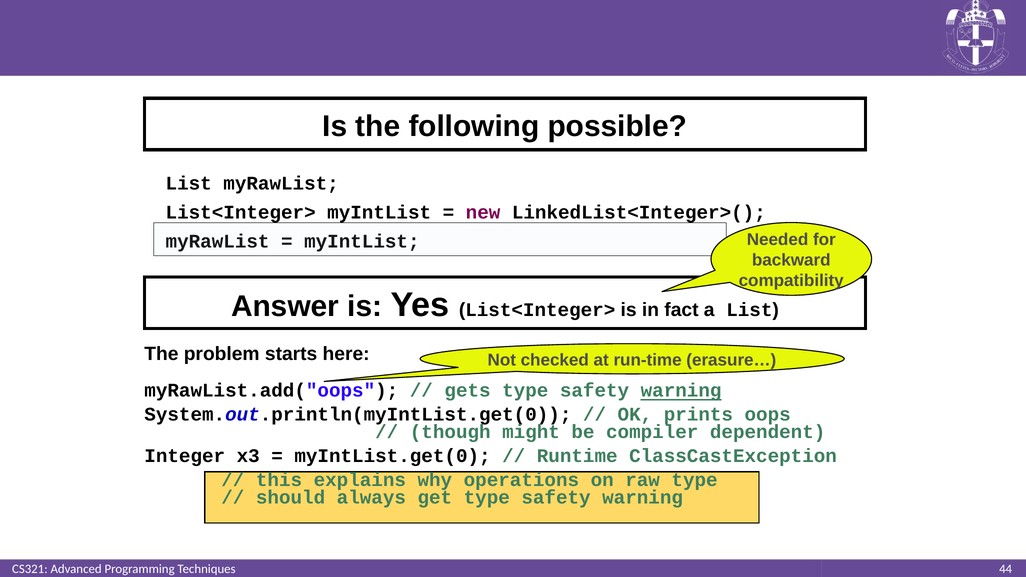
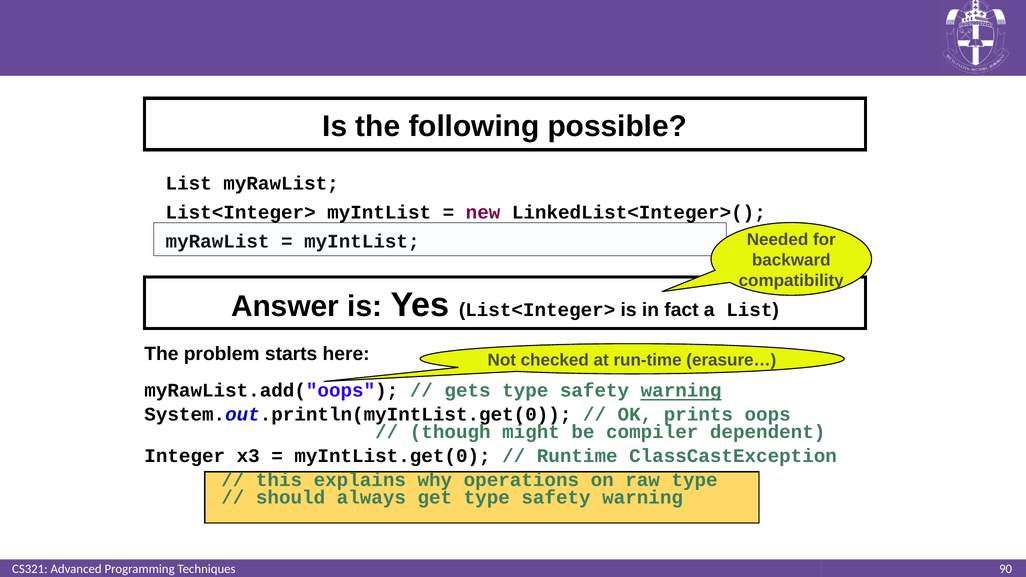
44: 44 -> 90
